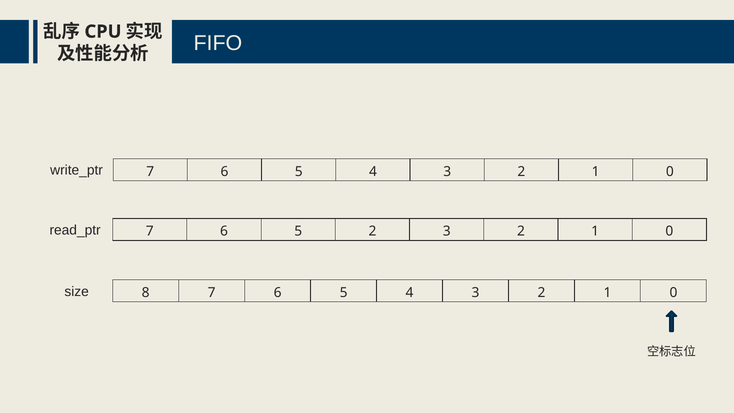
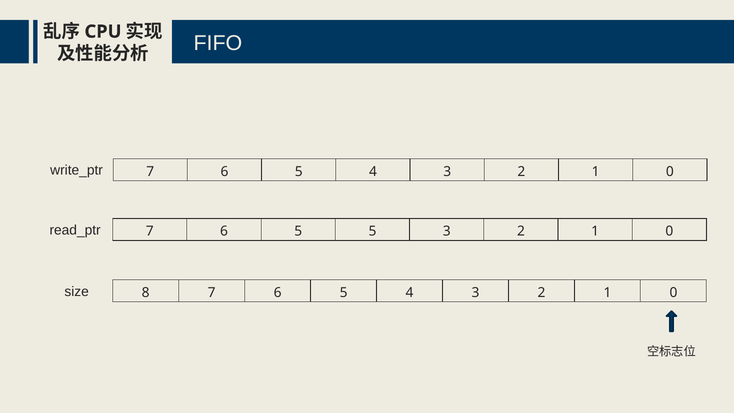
5 2: 2 -> 5
